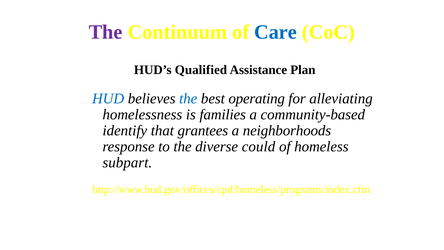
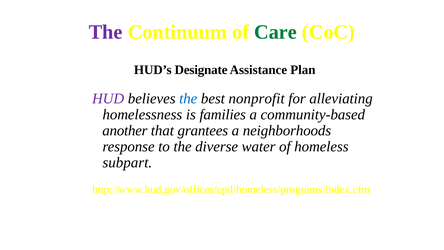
Care colour: blue -> green
Qualified: Qualified -> Designate
HUD colour: blue -> purple
operating: operating -> nonprofit
identify: identify -> another
could: could -> water
